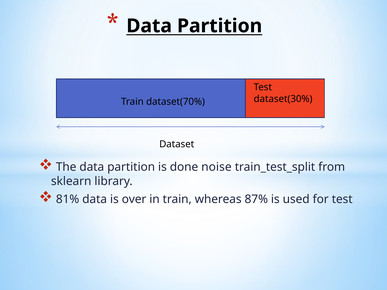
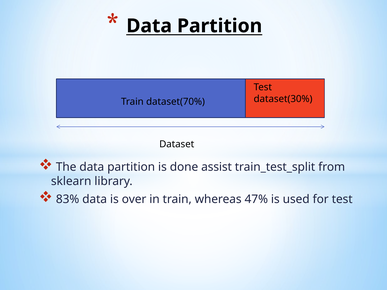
noise: noise -> assist
81%: 81% -> 83%
87%: 87% -> 47%
